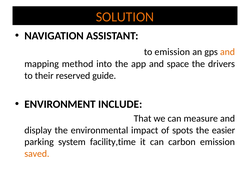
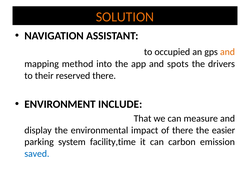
to emission: emission -> occupied
space: space -> spots
reserved guide: guide -> there
of spots: spots -> there
saved colour: orange -> blue
